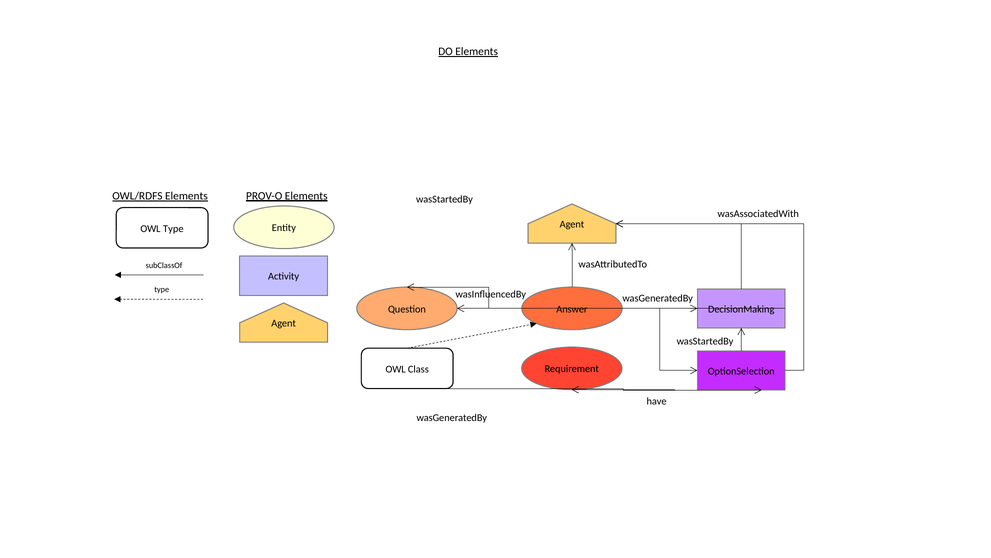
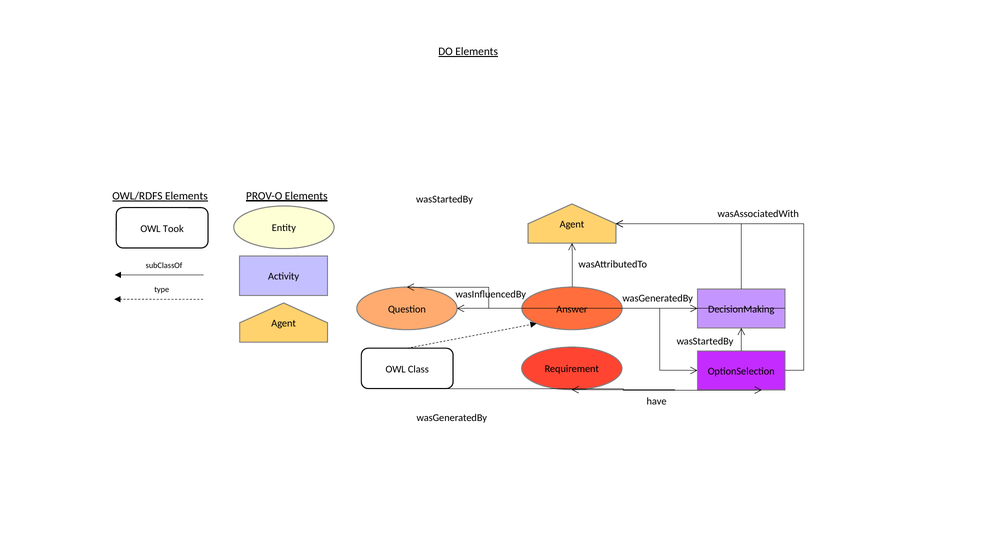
OWL Type: Type -> Took
